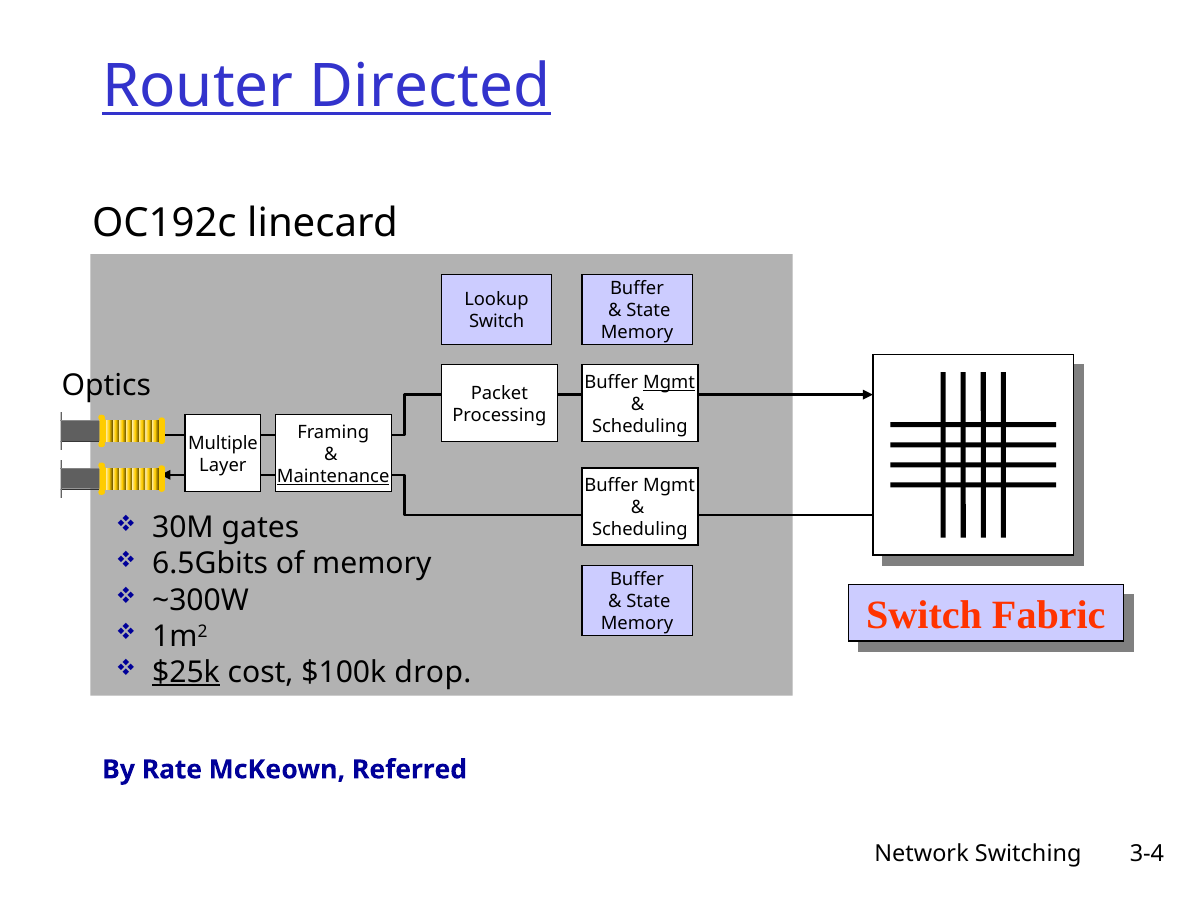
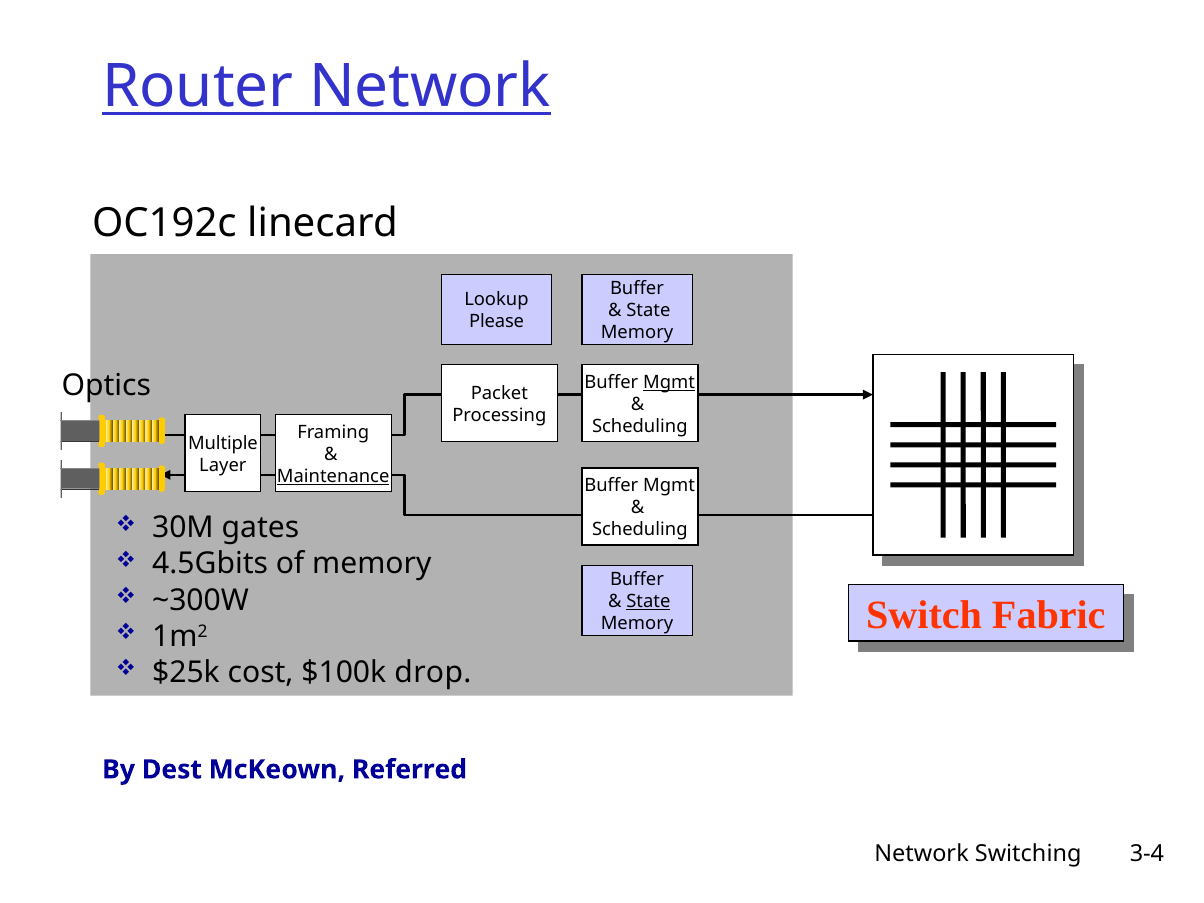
Router Directed: Directed -> Network
Switch at (497, 322): Switch -> Please
6.5Gbits: 6.5Gbits -> 4.5Gbits
State at (648, 602) underline: none -> present
$25k underline: present -> none
Rate: Rate -> Dest
